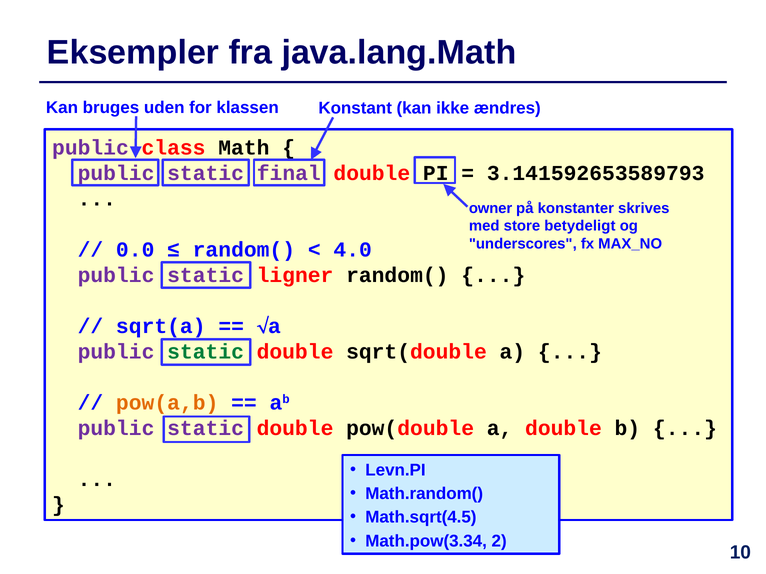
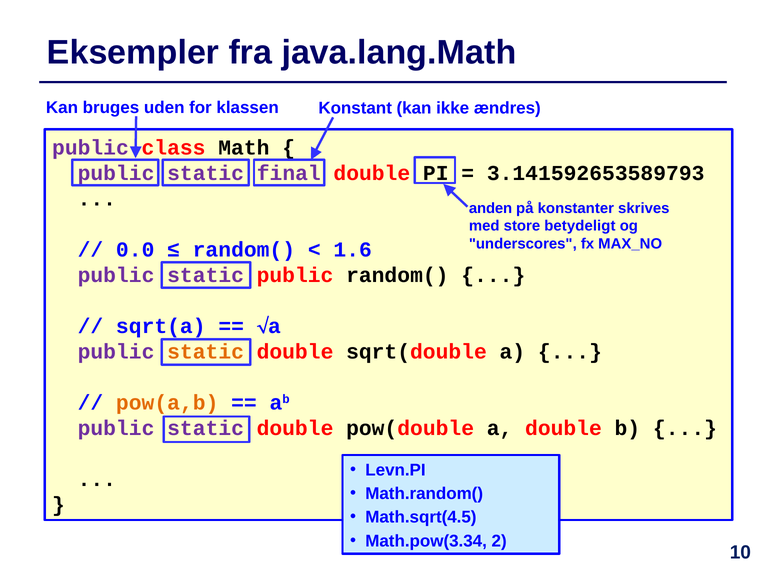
owner: owner -> anden
4.0: 4.0 -> 1.6
static ligner: ligner -> public
static at (206, 352) colour: green -> orange
